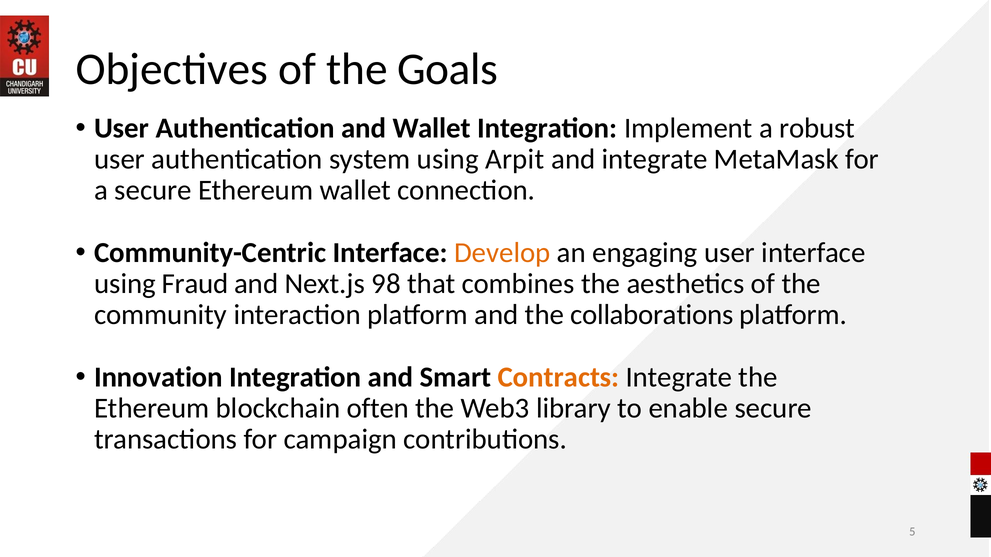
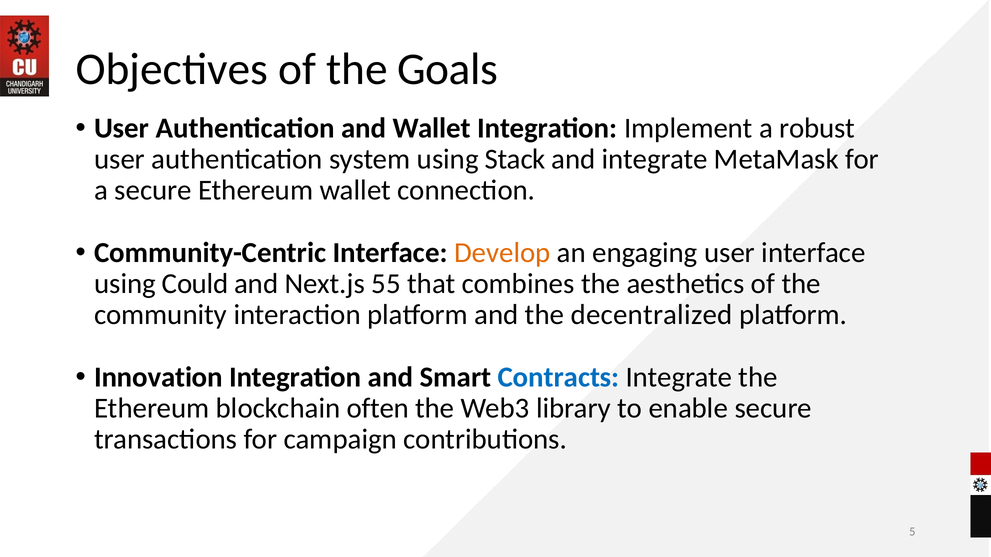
Arpit: Arpit -> Stack
Fraud: Fraud -> Could
98: 98 -> 55
collaborations: collaborations -> decentralized
Contracts colour: orange -> blue
